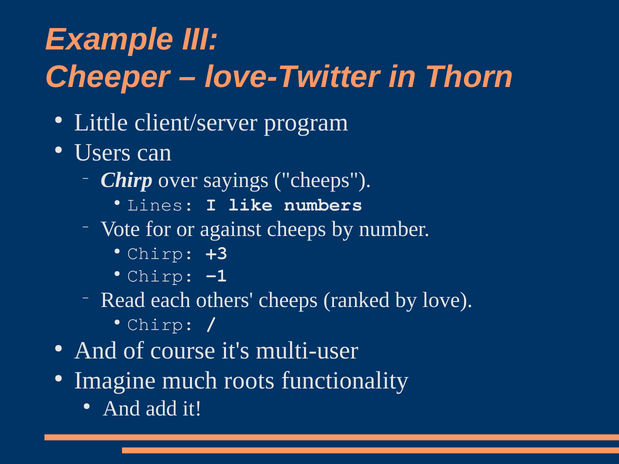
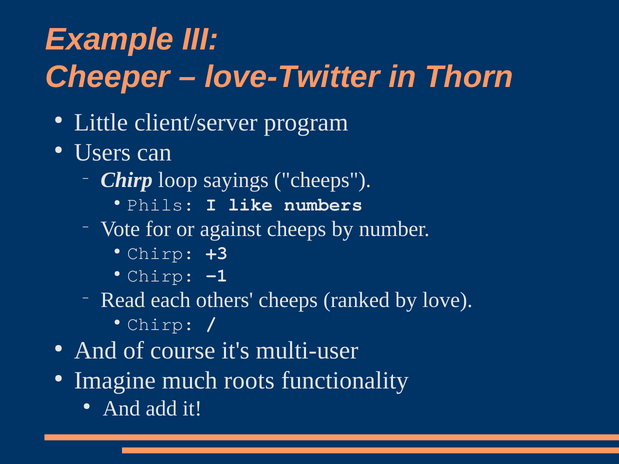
over: over -> loop
Lines: Lines -> Phils
